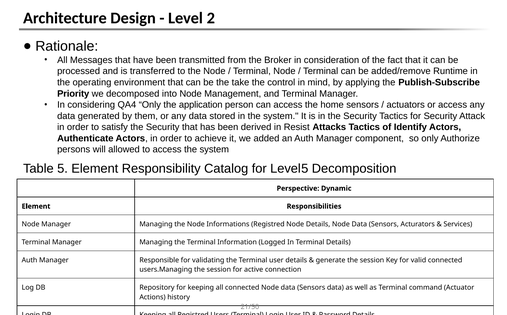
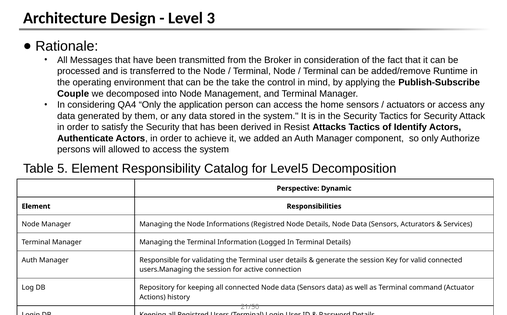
2: 2 -> 3
Priority: Priority -> Couple
